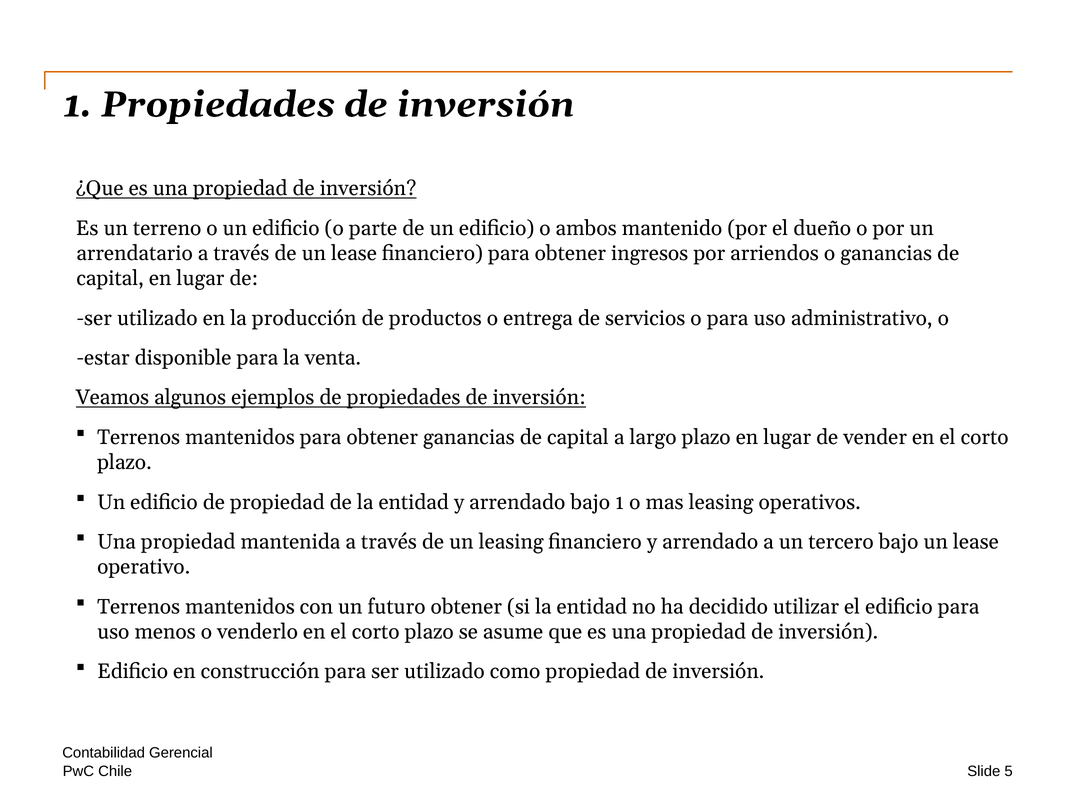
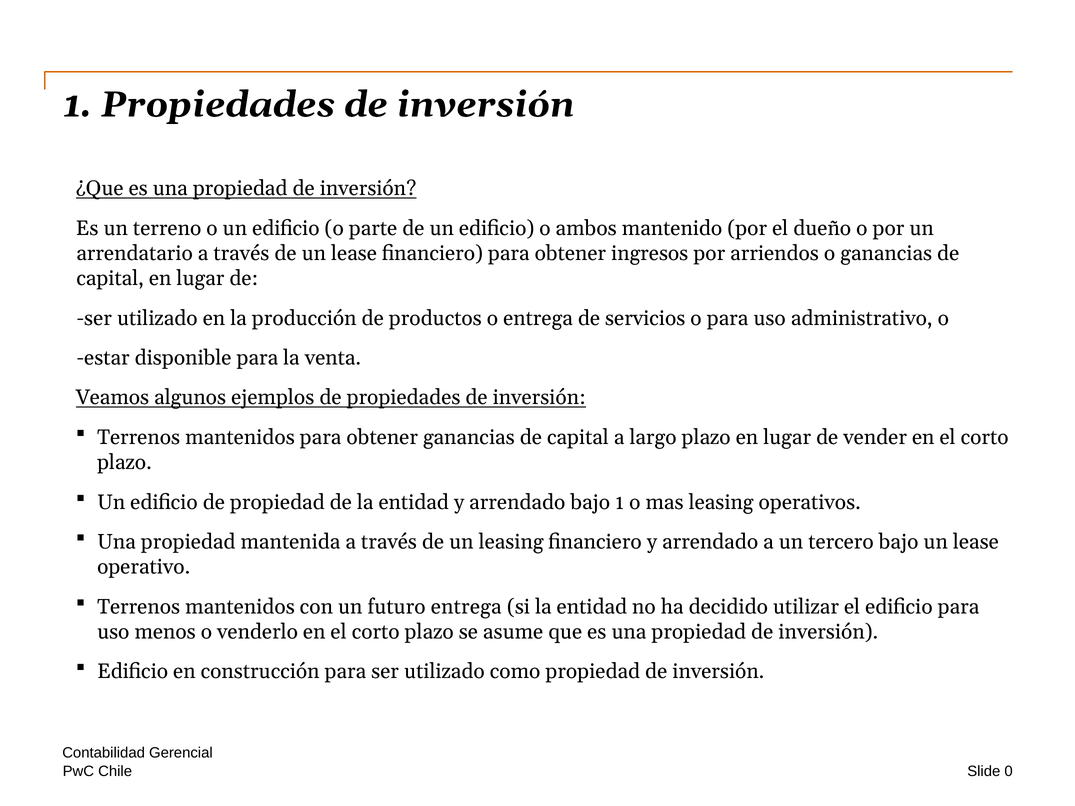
futuro obtener: obtener -> entrega
5: 5 -> 0
